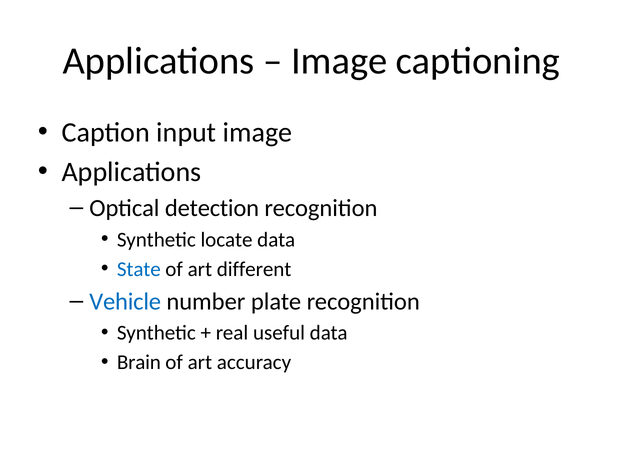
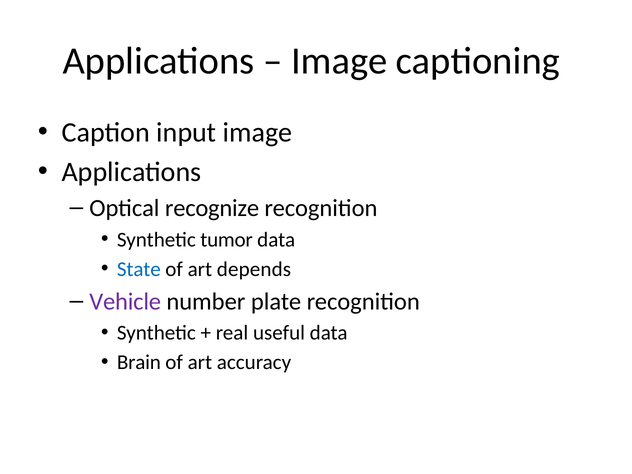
detection: detection -> recognize
locate: locate -> tumor
different: different -> depends
Vehicle colour: blue -> purple
